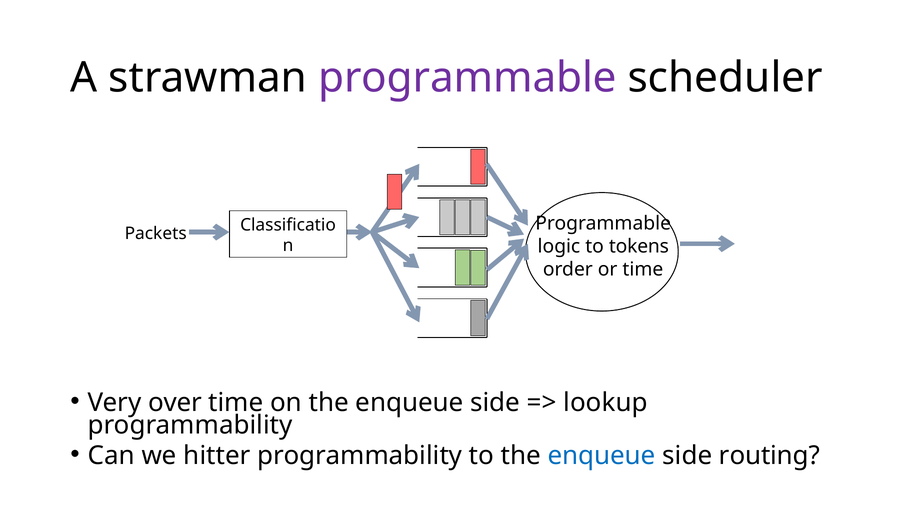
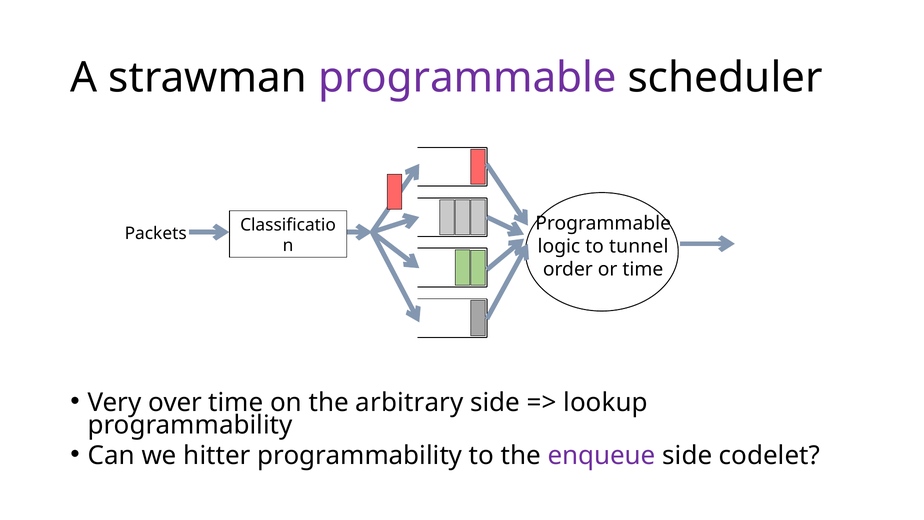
tokens: tokens -> tunnel
on the enqueue: enqueue -> arbitrary
enqueue at (602, 455) colour: blue -> purple
routing: routing -> codelet
